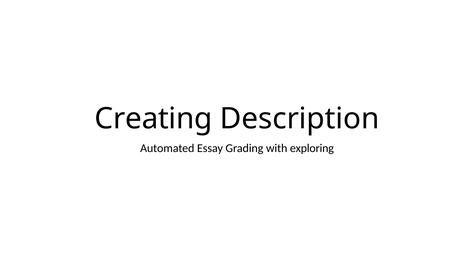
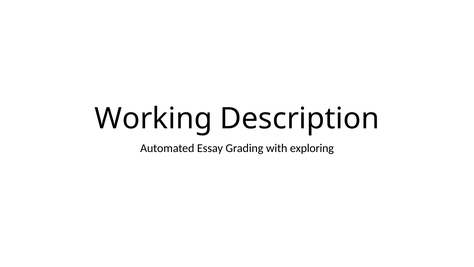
Creating: Creating -> Working
